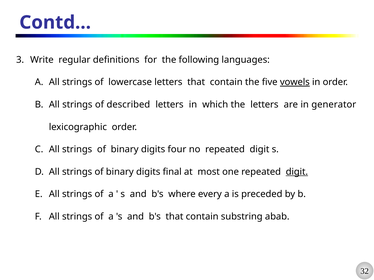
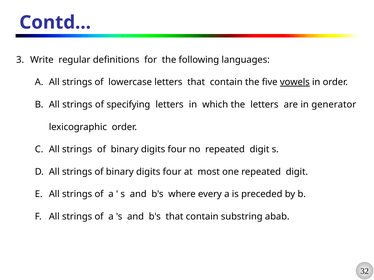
described: described -> specifying
final at (172, 172): final -> four
digit at (297, 172) underline: present -> none
